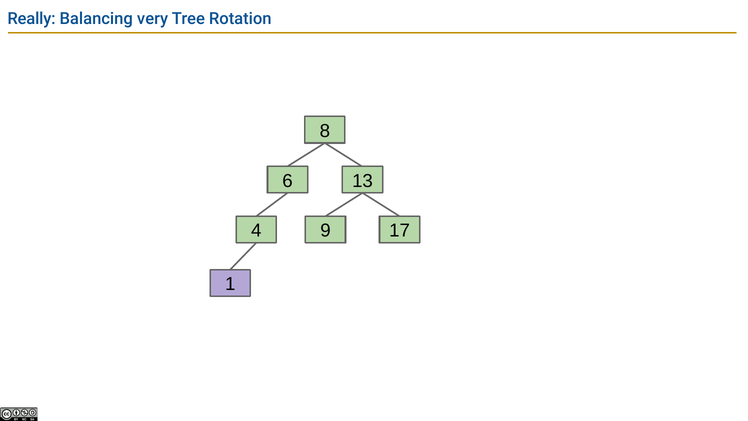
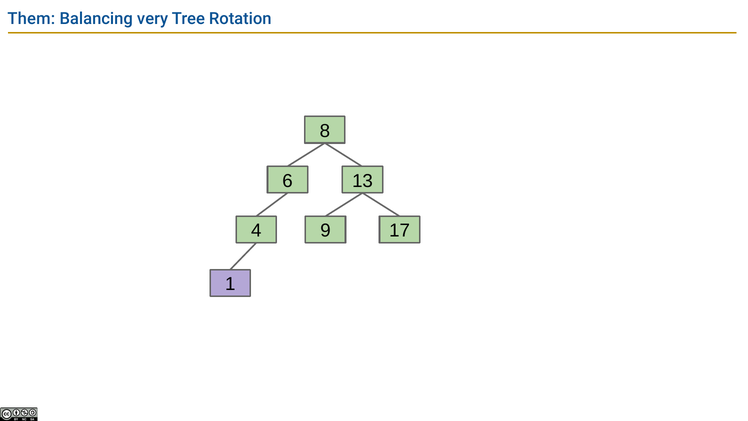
Really: Really -> Them
